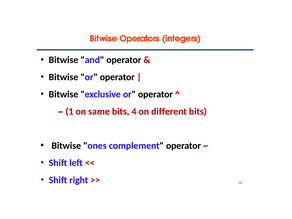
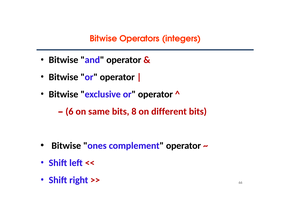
1: 1 -> 6
4: 4 -> 8
